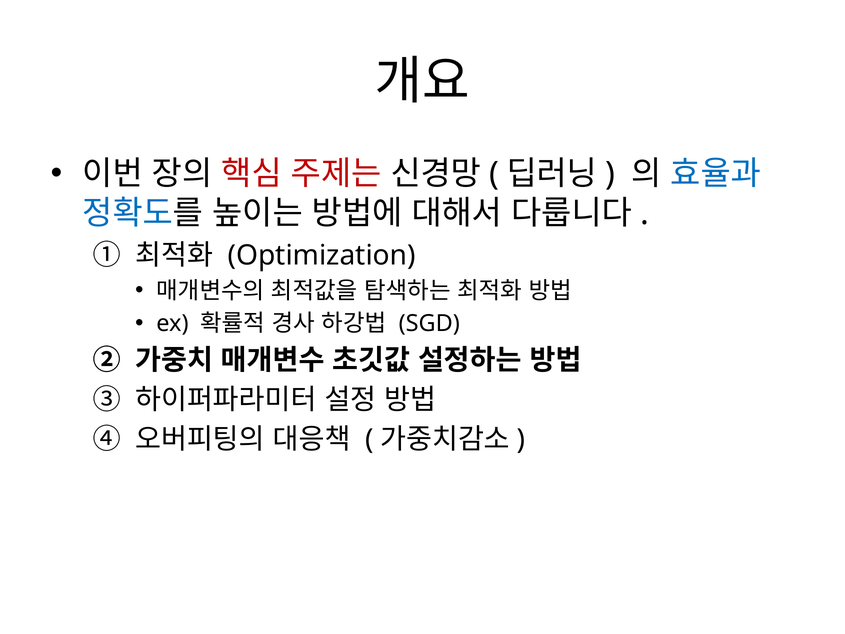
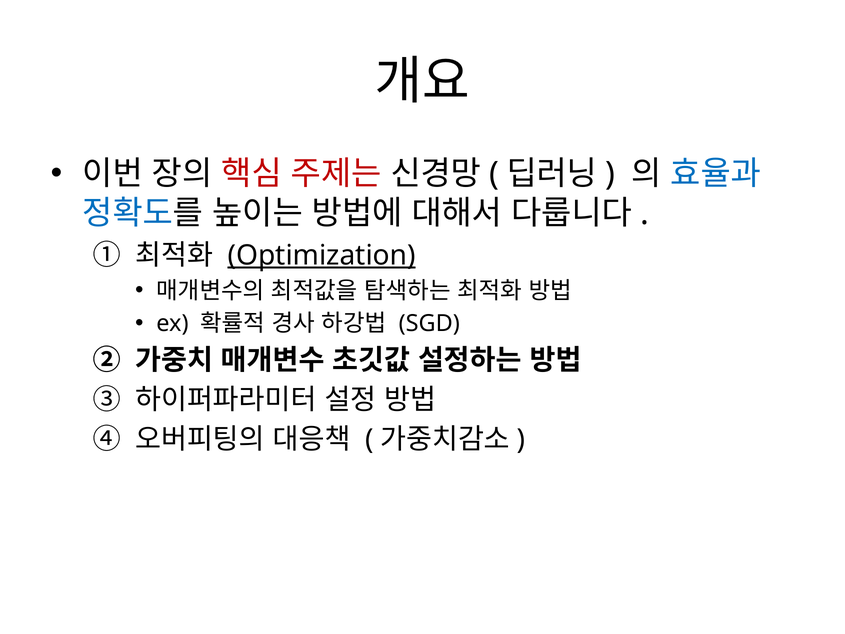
Optimization underline: none -> present
